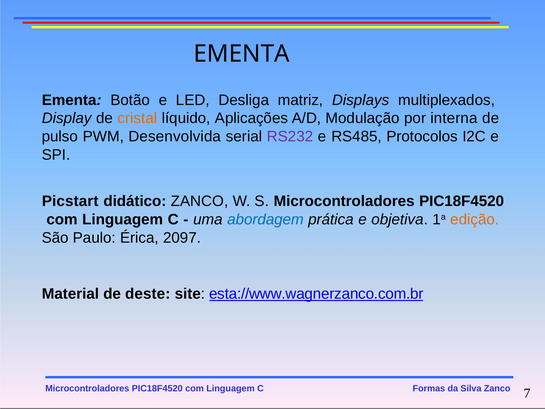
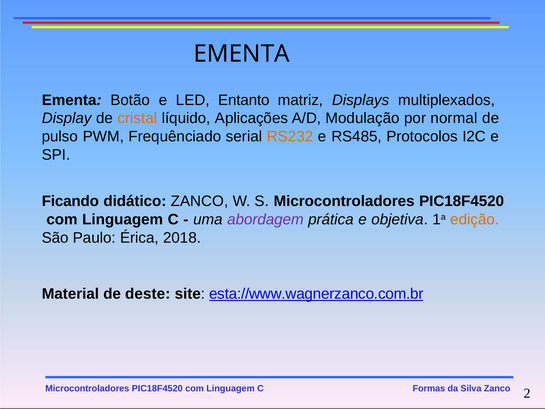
Desliga: Desliga -> Entanto
interna: interna -> normal
Desenvolvida: Desenvolvida -> Frequênciado
RS232 colour: purple -> orange
Picstart: Picstart -> Ficando
abordagem colour: blue -> purple
2097: 2097 -> 2018
7: 7 -> 2
